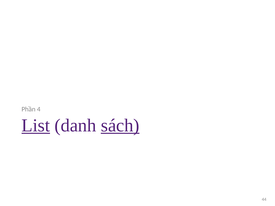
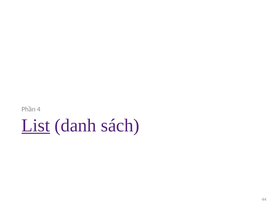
sách underline: present -> none
